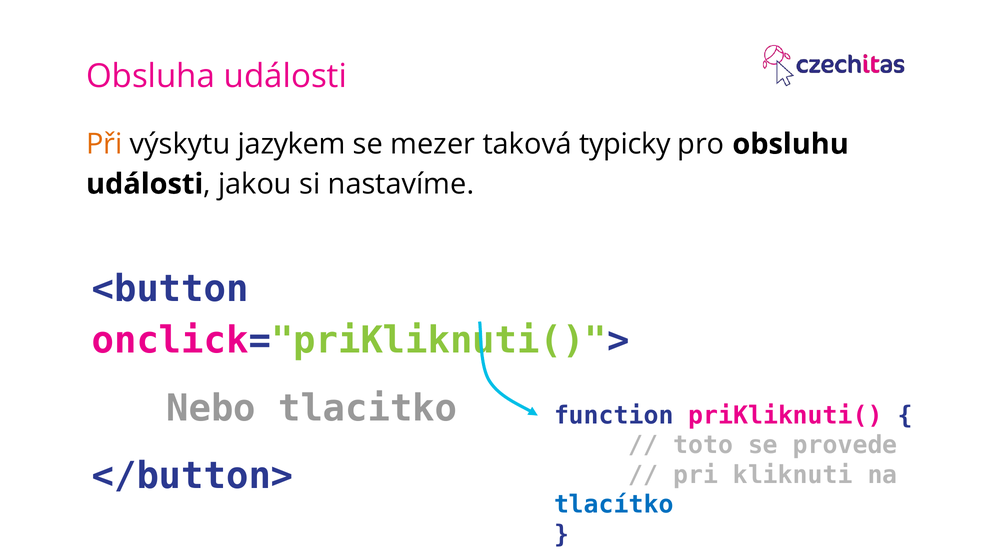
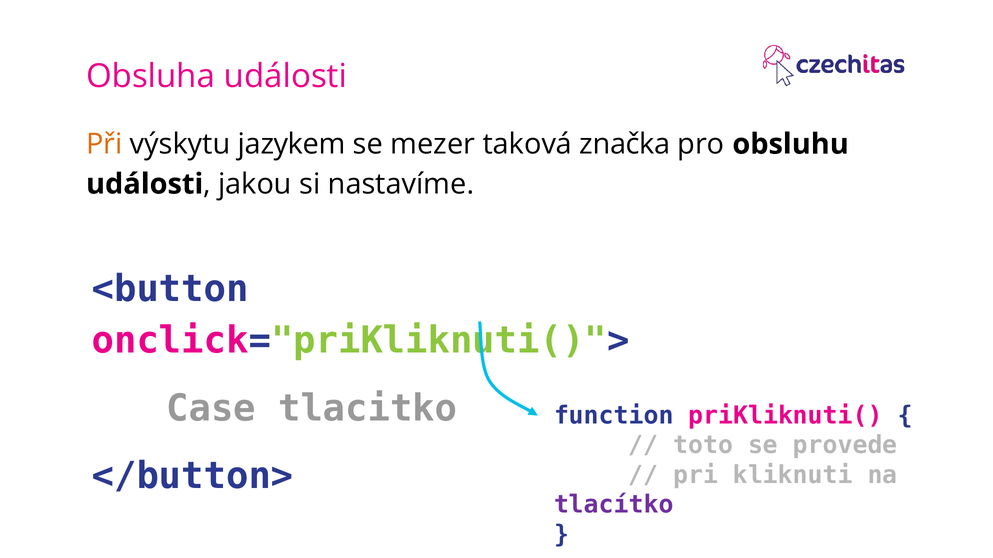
typicky: typicky -> značka
Nebo: Nebo -> Case
tlacítko colour: blue -> purple
